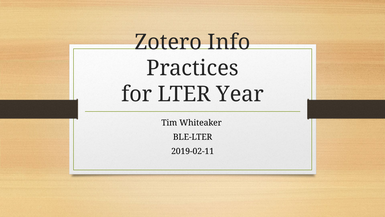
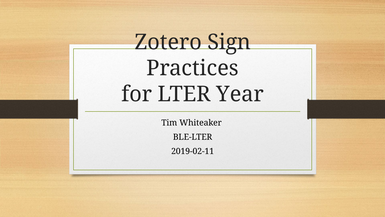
Info: Info -> Sign
